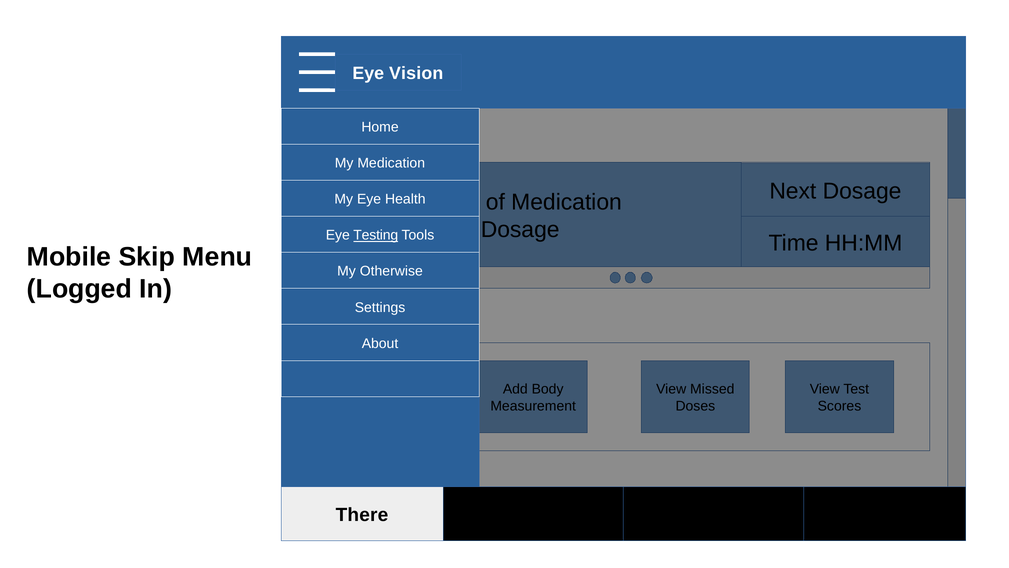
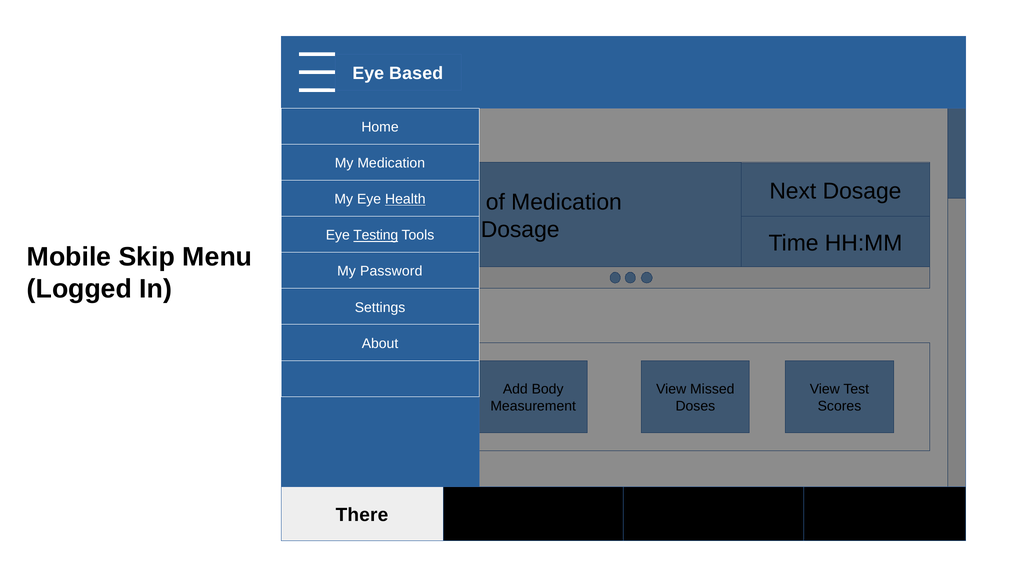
Eye Vision: Vision -> Based
Health at (405, 199) underline: none -> present
Otherwise: Otherwise -> Password
